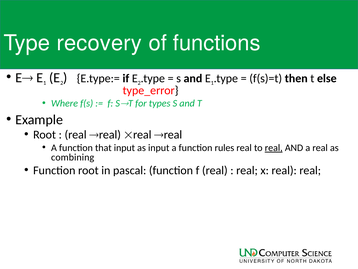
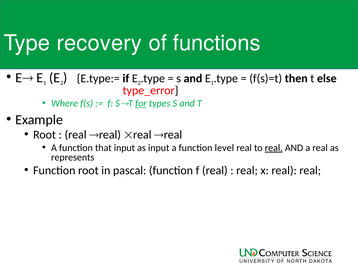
for underline: none -> present
rules: rules -> level
combining: combining -> represents
